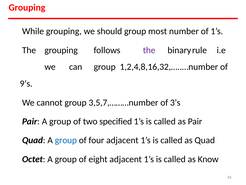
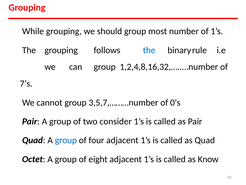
the colour: purple -> blue
9’s: 9’s -> 7’s
3’s: 3’s -> 0’s
specified: specified -> consider
